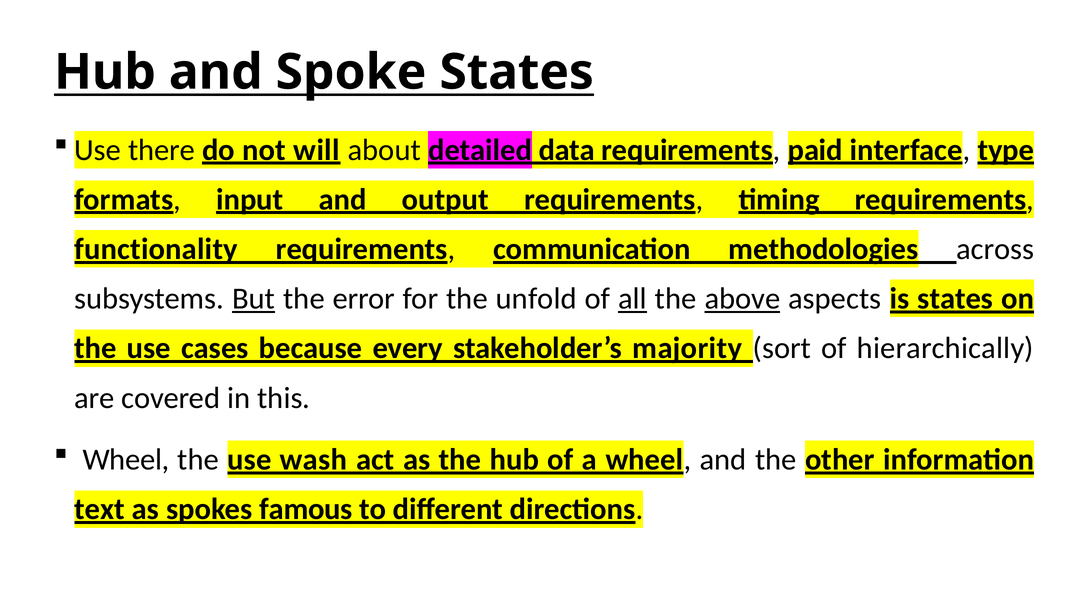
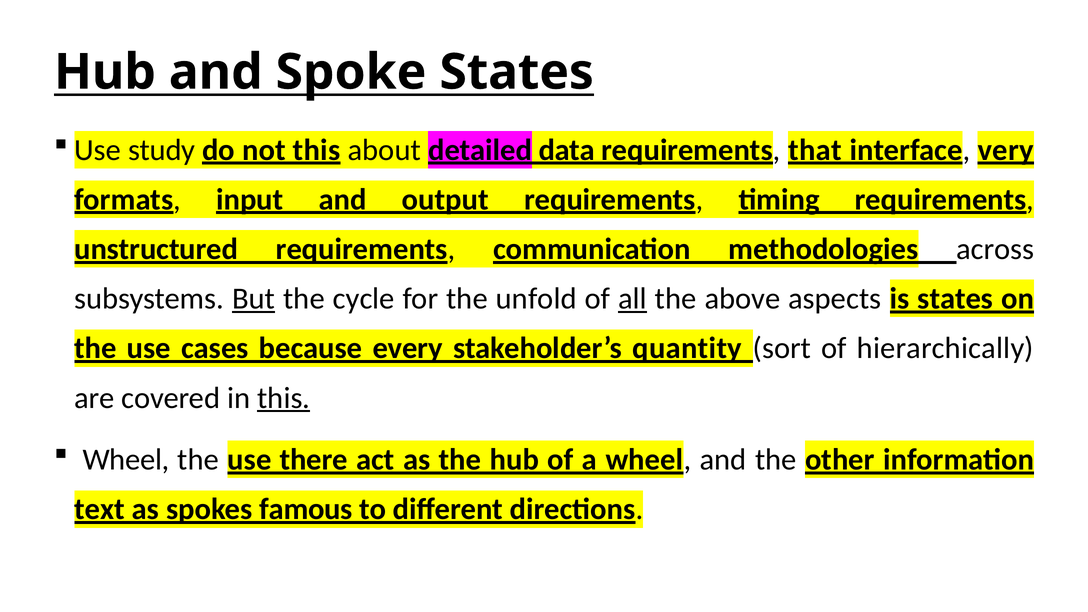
there: there -> study
not will: will -> this
paid: paid -> that
type: type -> very
functionality: functionality -> unstructured
error: error -> cycle
above underline: present -> none
majority: majority -> quantity
this at (284, 398) underline: none -> present
wash: wash -> there
